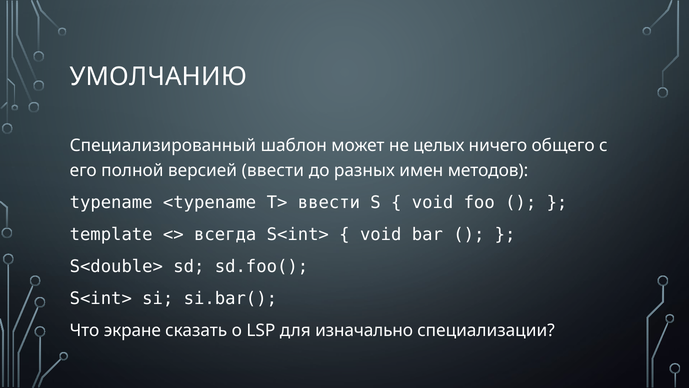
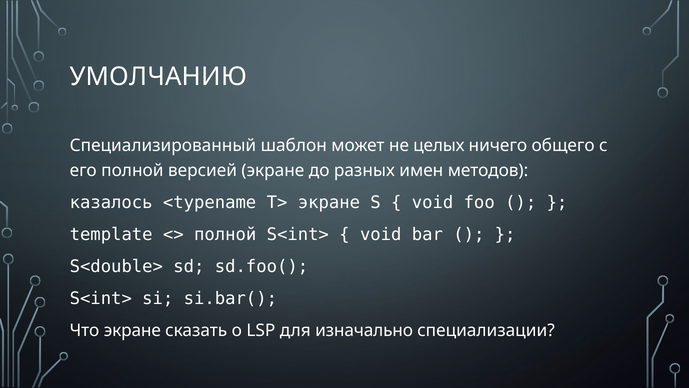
версией ввести: ввести -> экране
typename: typename -> казалось
T> ввести: ввести -> экране
всегда at (225, 234): всегда -> полной
